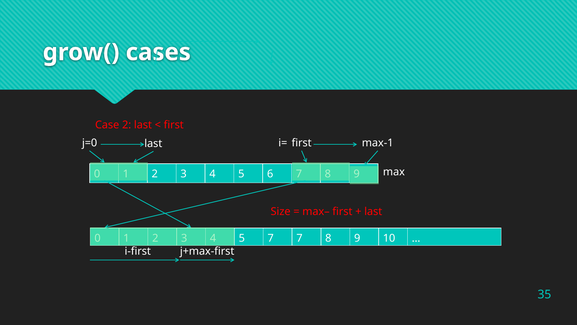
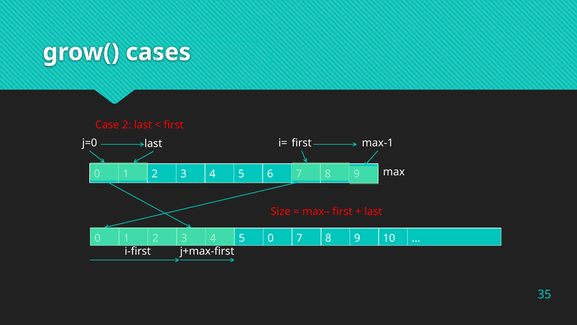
5 7: 7 -> 0
